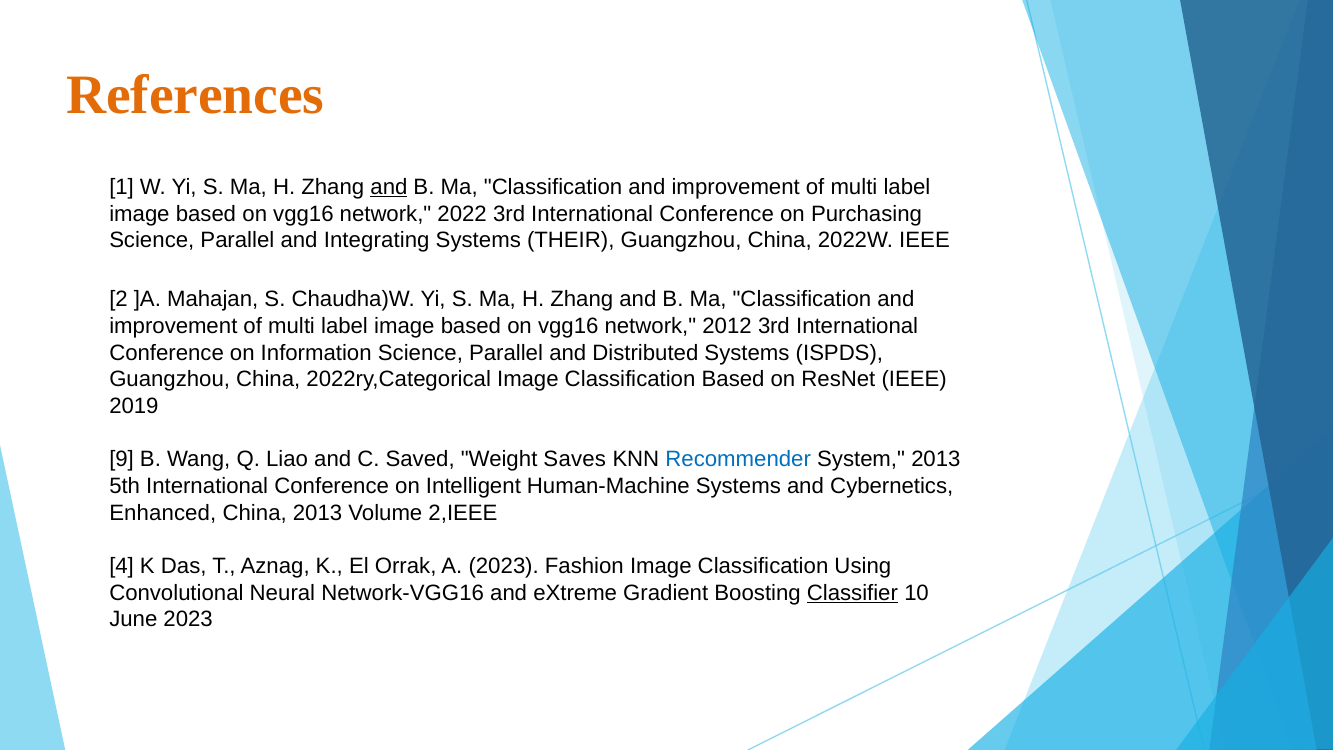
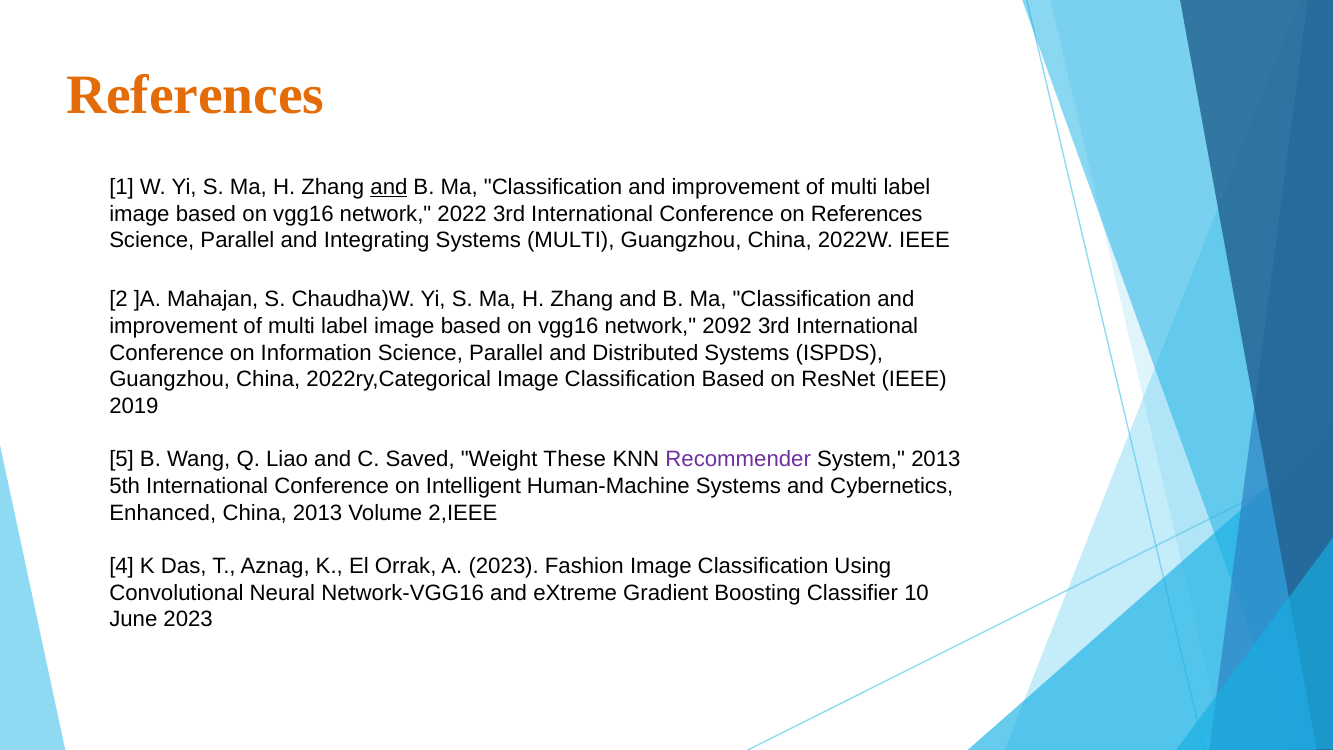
on Purchasing: Purchasing -> References
Systems THEIR: THEIR -> MULTI
2012: 2012 -> 2092
9: 9 -> 5
Saves: Saves -> These
Recommender colour: blue -> purple
Classifier underline: present -> none
